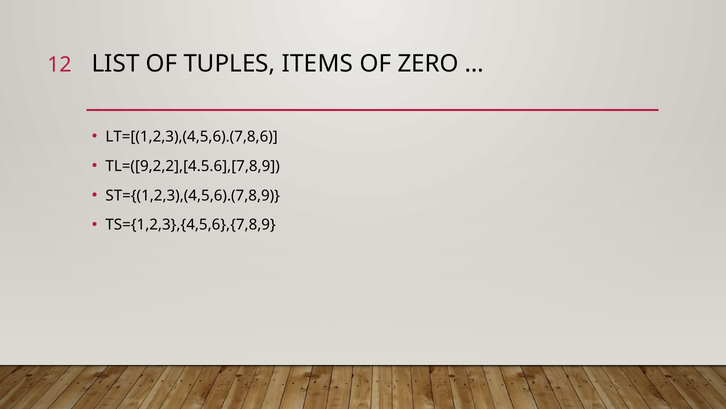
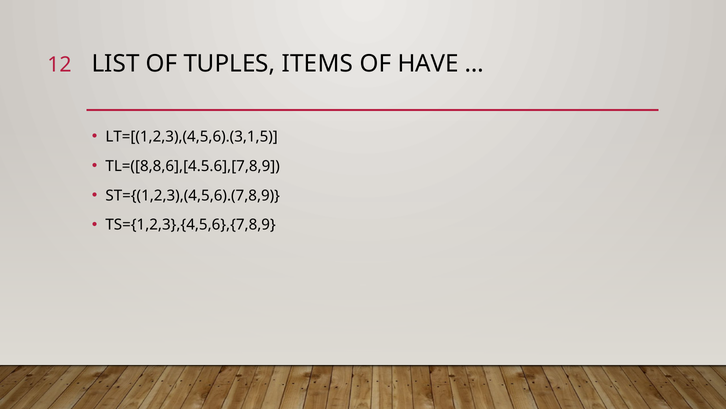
ZERO: ZERO -> HAVE
LT=[(1,2,3),(4,5,6).(7,8,6: LT=[(1,2,3),(4,5,6).(7,8,6 -> LT=[(1,2,3),(4,5,6).(3,1,5
TL=([9,2,2],[4.5.6],[7,8,9: TL=([9,2,2],[4.5.6],[7,8,9 -> TL=([8,8,6],[4.5.6],[7,8,9
